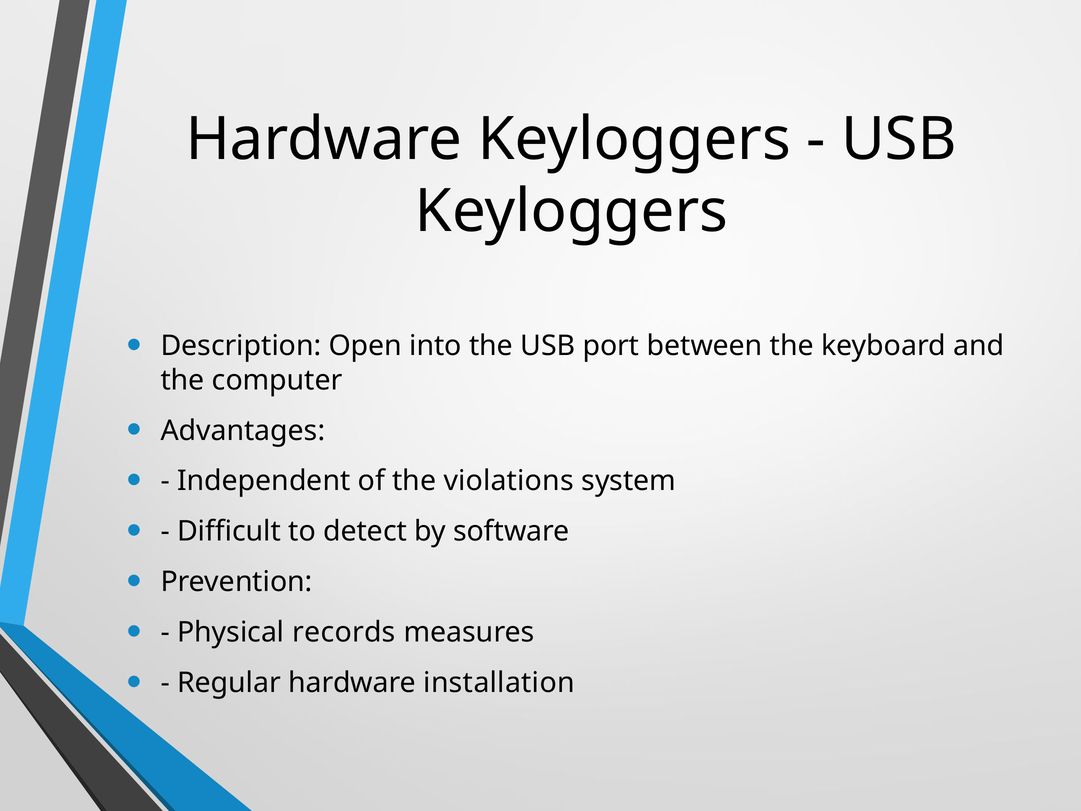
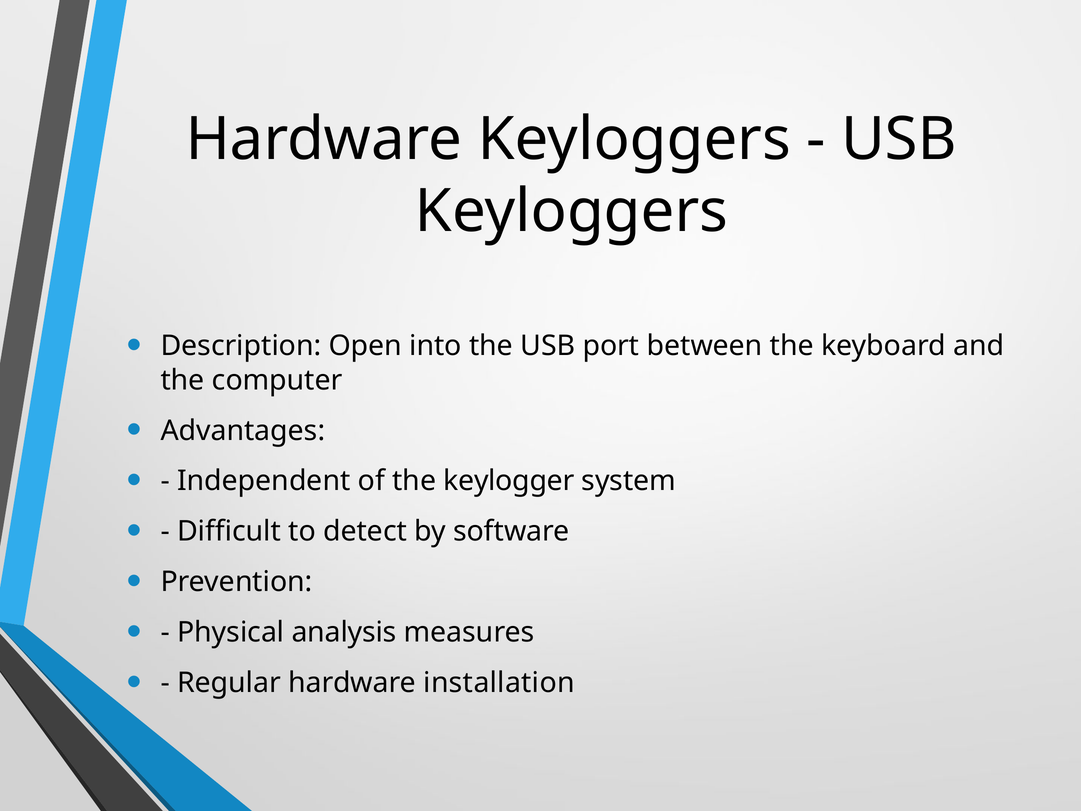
violations: violations -> keylogger
records: records -> analysis
